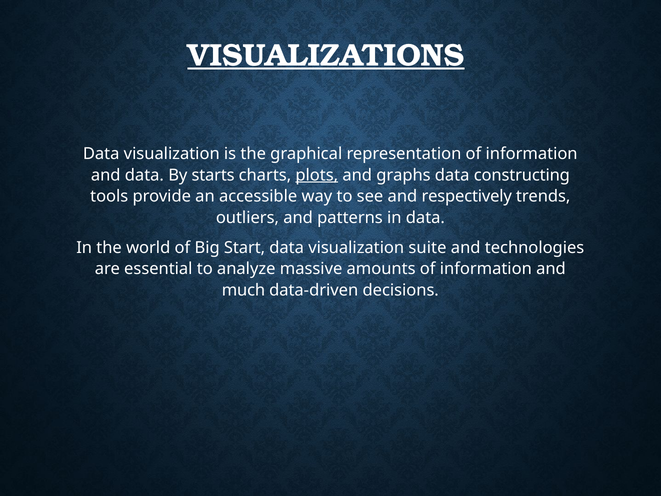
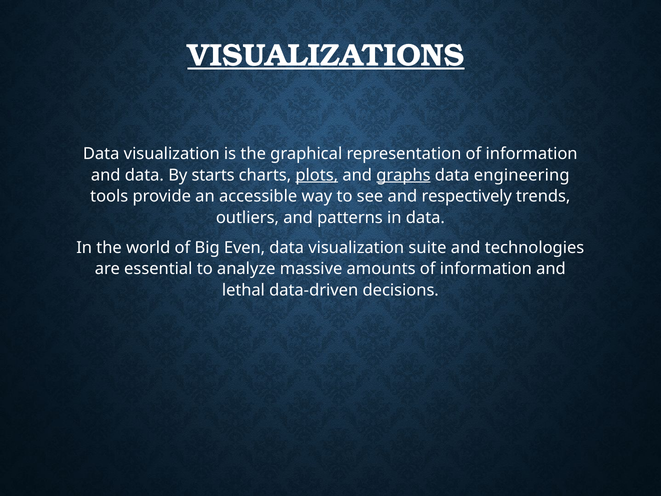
graphs underline: none -> present
constructing: constructing -> engineering
Start: Start -> Even
much: much -> lethal
